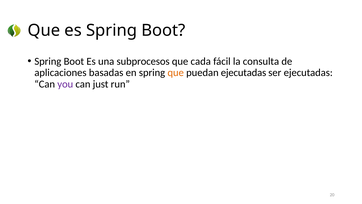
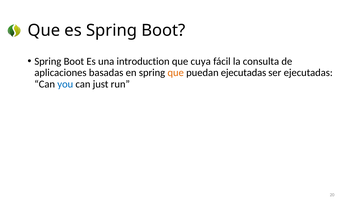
subprocesos: subprocesos -> introduction
cada: cada -> cuya
you colour: purple -> blue
